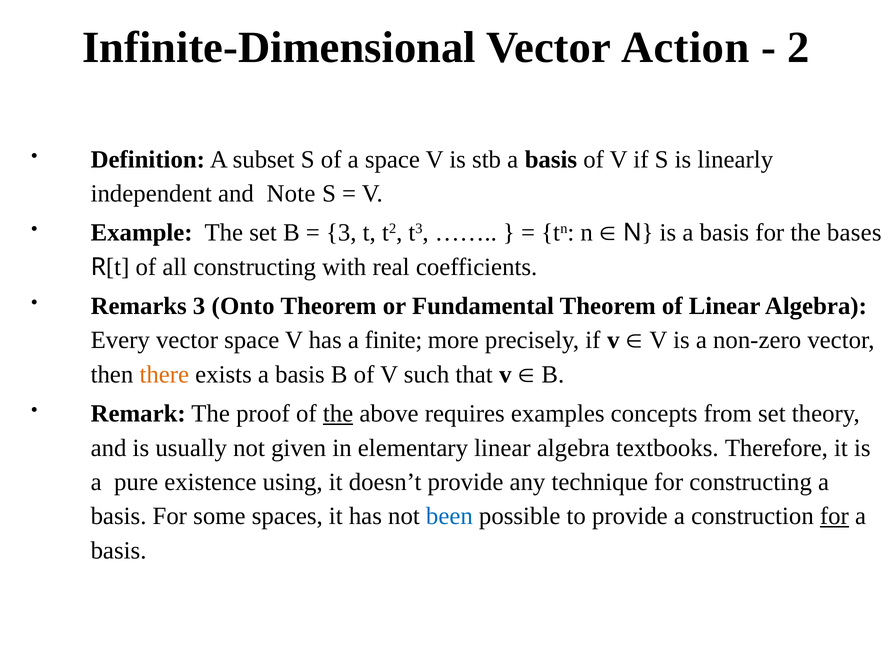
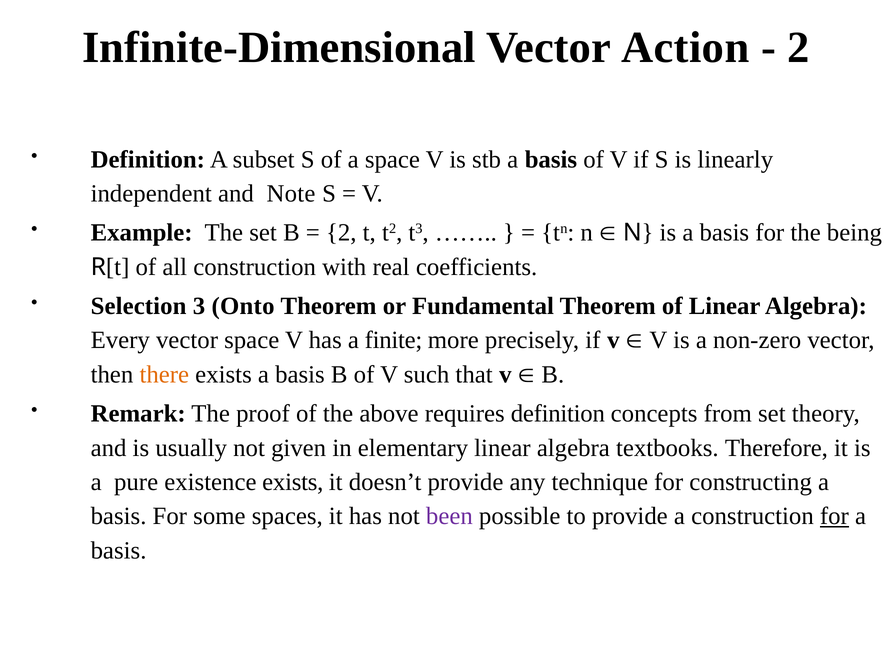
3 at (341, 233): 3 -> 2
bases: bases -> being
all constructing: constructing -> construction
Remarks: Remarks -> Selection
the at (338, 414) underline: present -> none
requires examples: examples -> definition
existence using: using -> exists
been colour: blue -> purple
